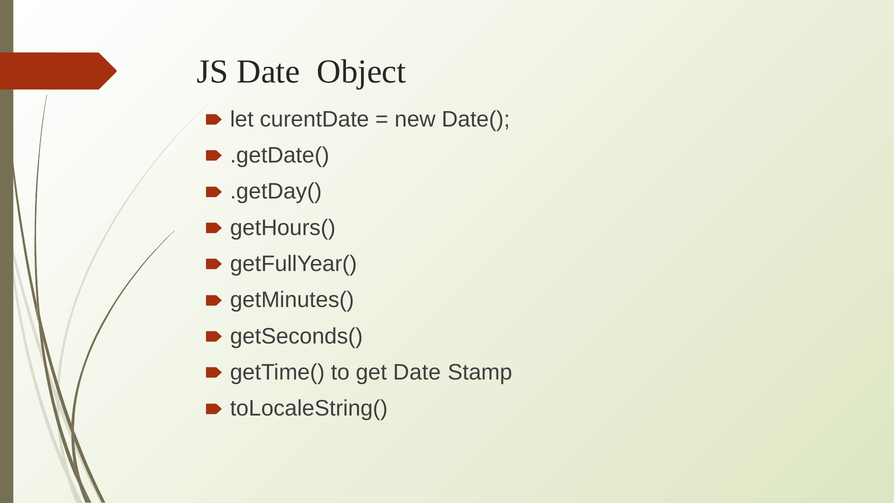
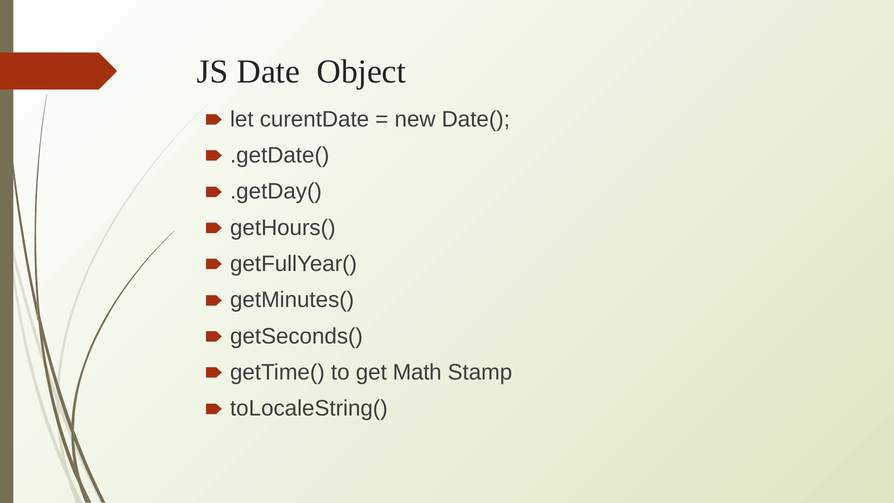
get Date: Date -> Math
